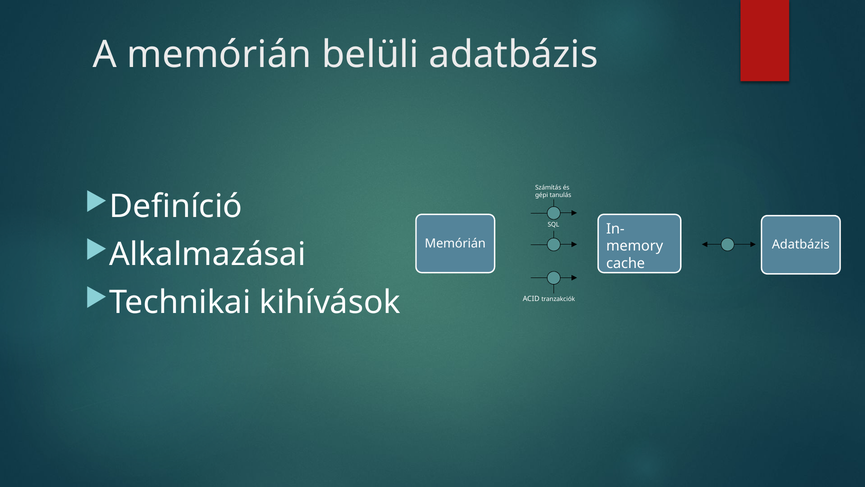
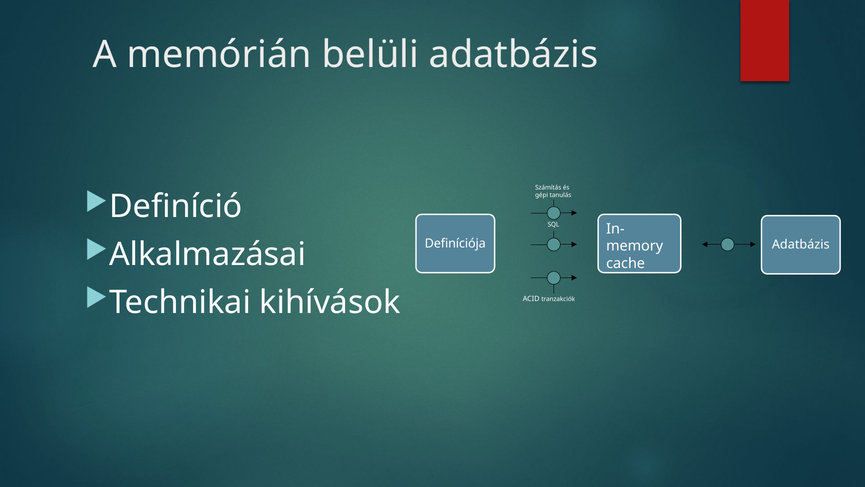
Memórián at (455, 243): Memórián -> Definíciója
